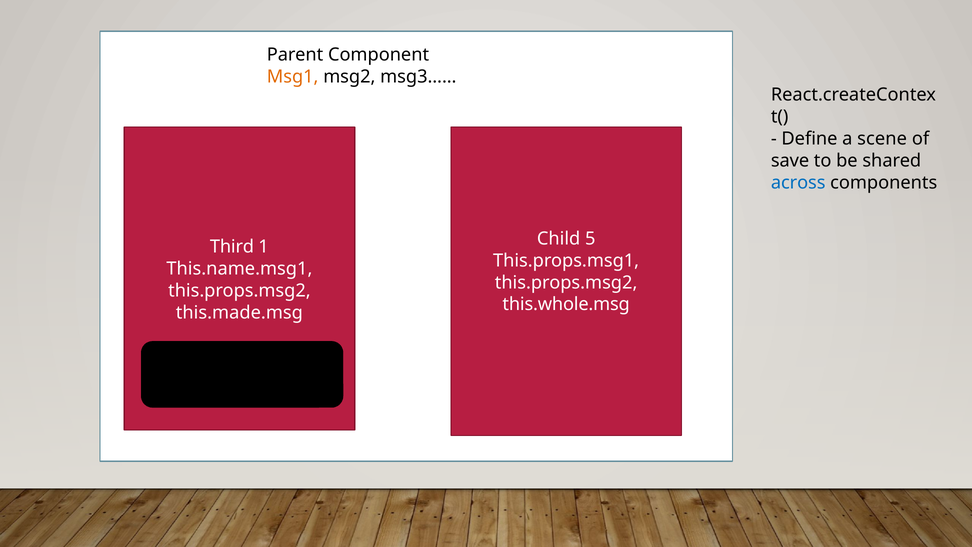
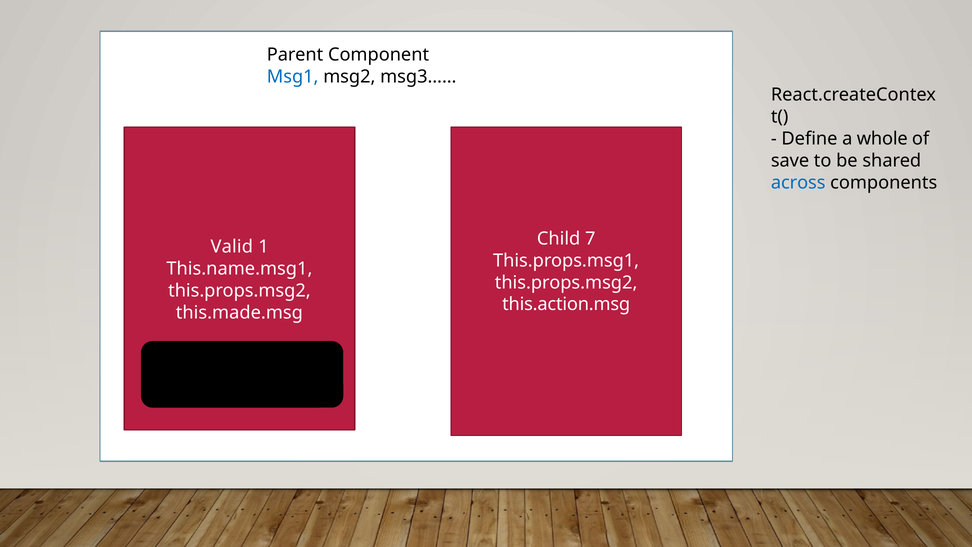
Msg1 colour: orange -> blue
scene: scene -> whole
5: 5 -> 7
Third: Third -> Valid
this.whole.msg: this.whole.msg -> this.action.msg
